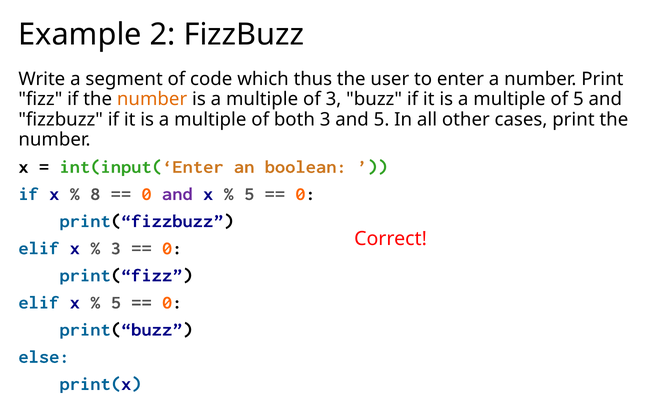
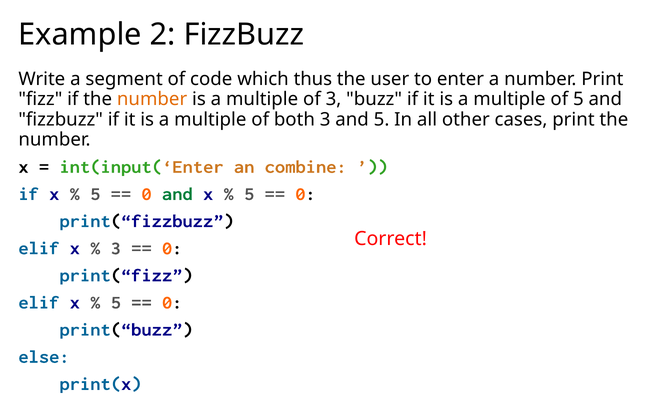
boolean: boolean -> combine
8 at (95, 194): 8 -> 5
and at (177, 194) colour: purple -> green
